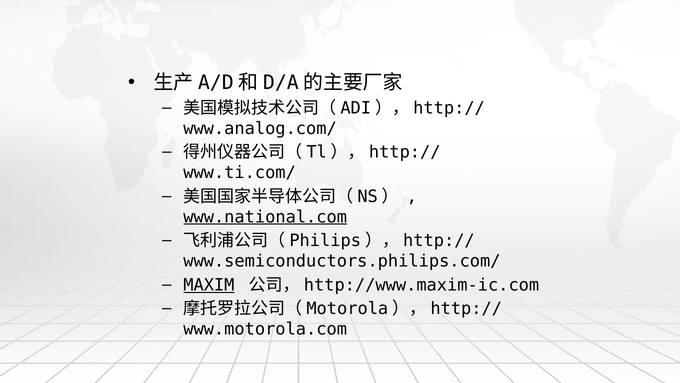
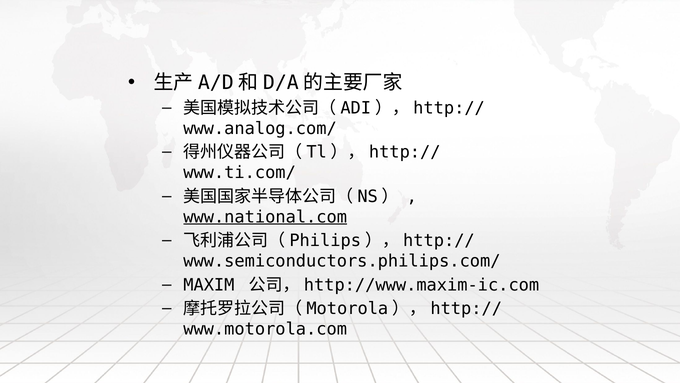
MAXIM underline: present -> none
